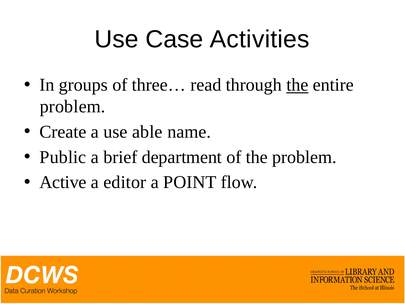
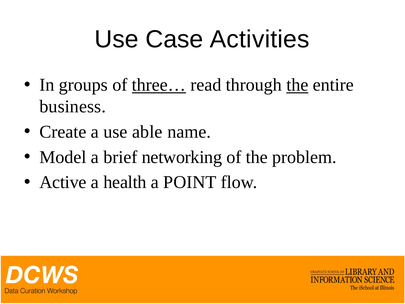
three… underline: none -> present
problem at (73, 107): problem -> business
Public: Public -> Model
department: department -> networking
editor: editor -> health
